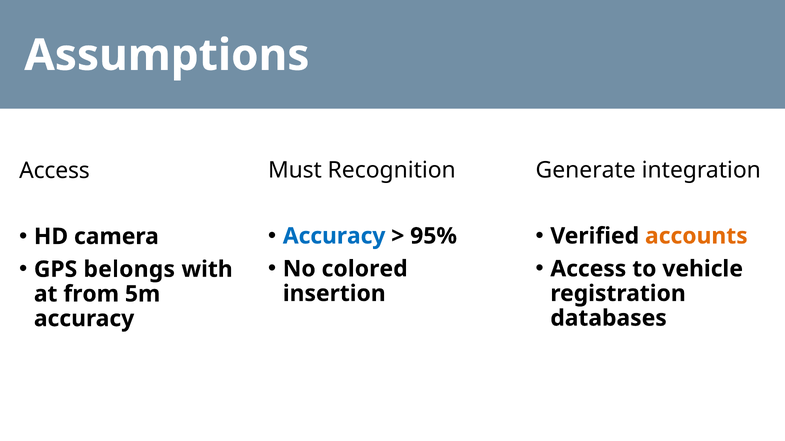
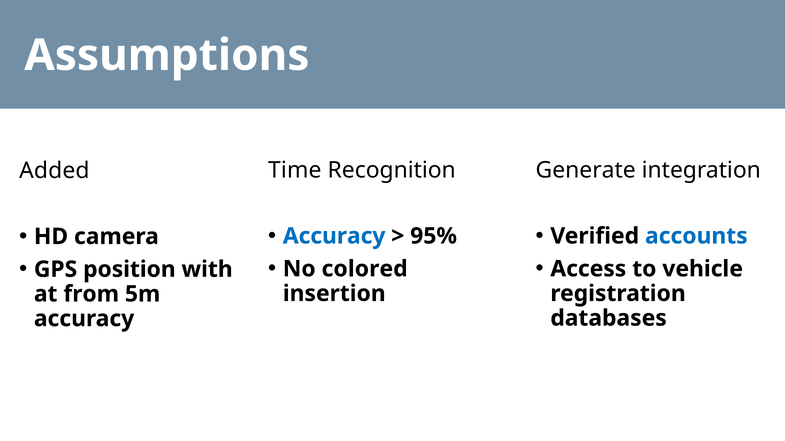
Must: Must -> Time
Access at (55, 171): Access -> Added
accounts colour: orange -> blue
belongs: belongs -> position
